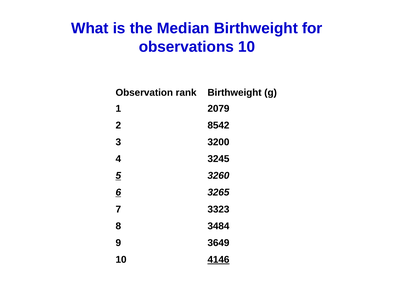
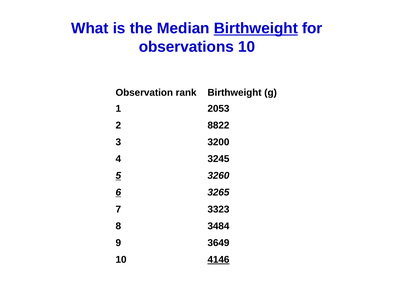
Birthweight at (256, 28) underline: none -> present
2079: 2079 -> 2053
8542: 8542 -> 8822
